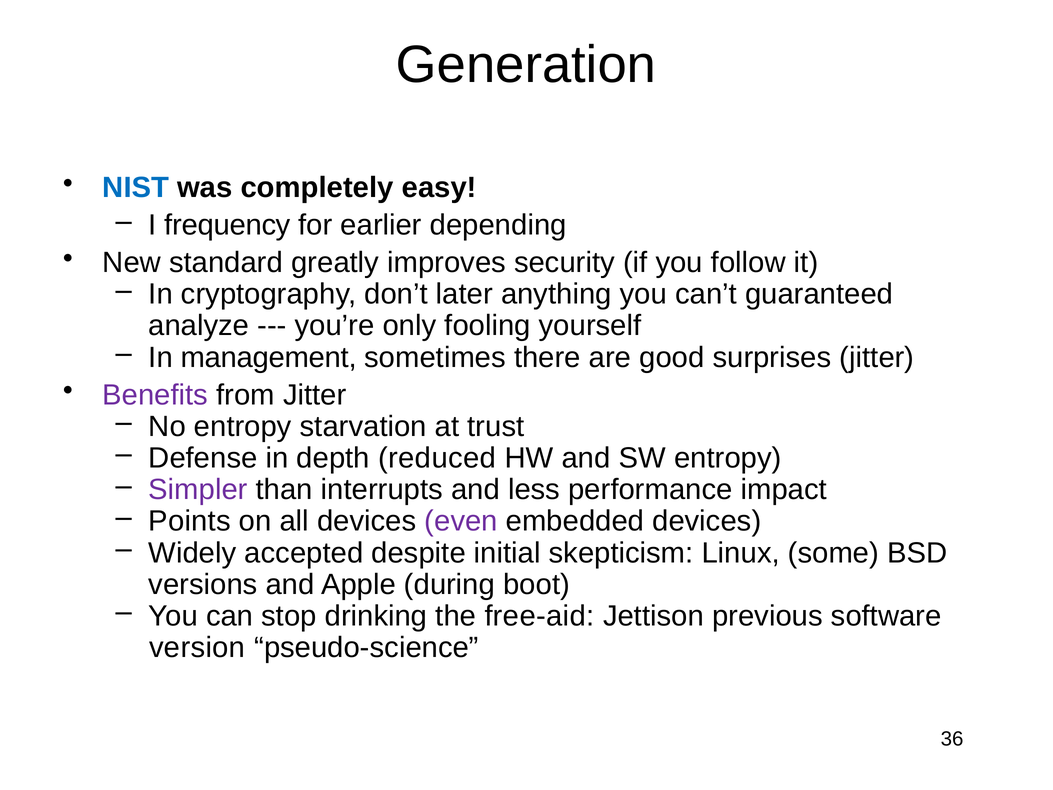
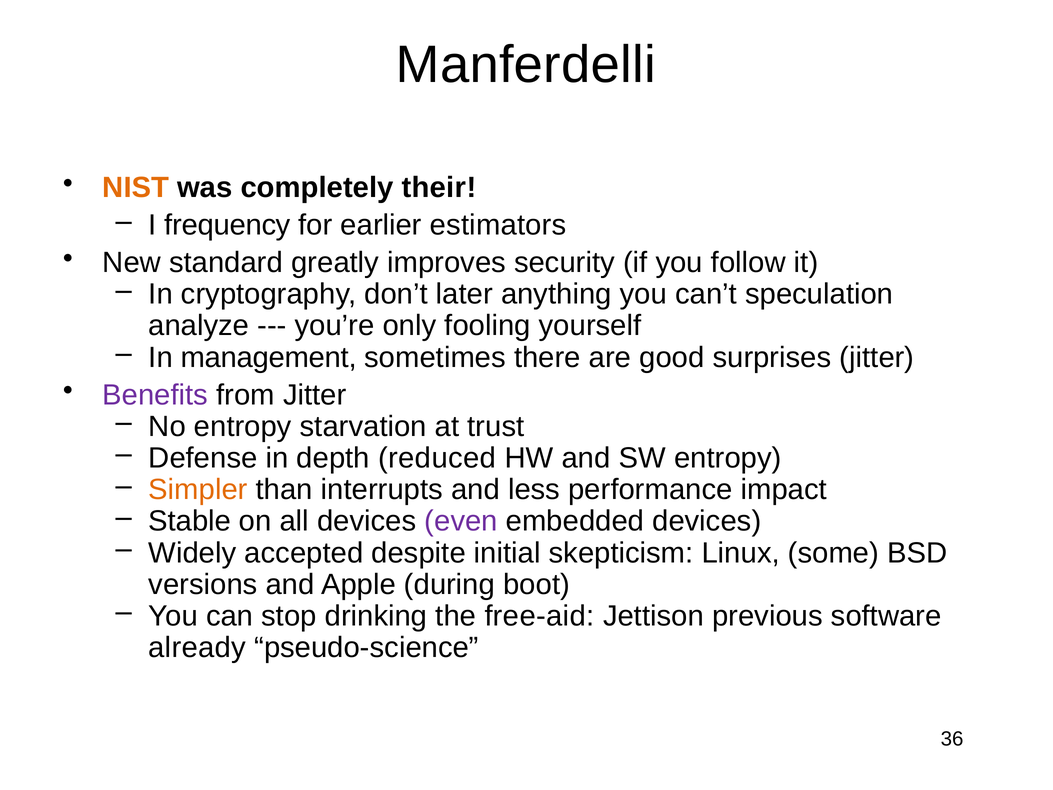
Generation: Generation -> Manferdelli
NIST colour: blue -> orange
easy: easy -> their
depending: depending -> estimators
guaranteed: guaranteed -> speculation
Simpler colour: purple -> orange
Points: Points -> Stable
version: version -> already
